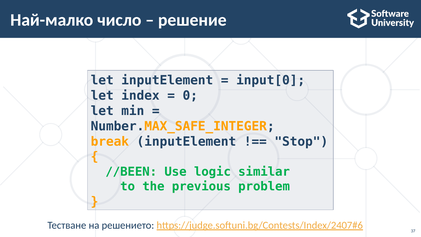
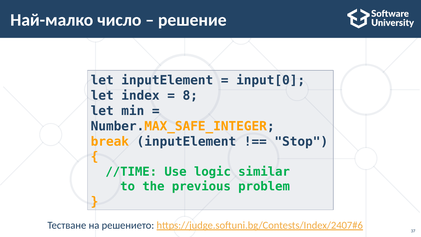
0: 0 -> 8
//BEEN: //BEEN -> //TIME
